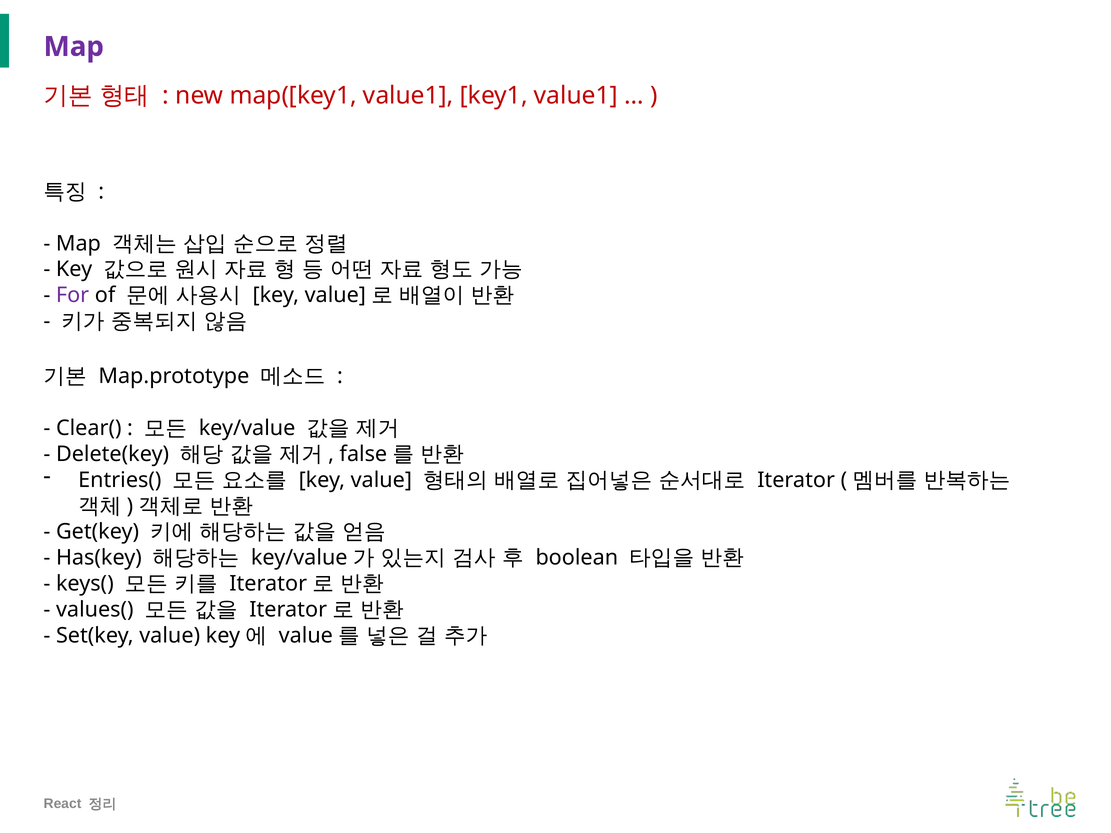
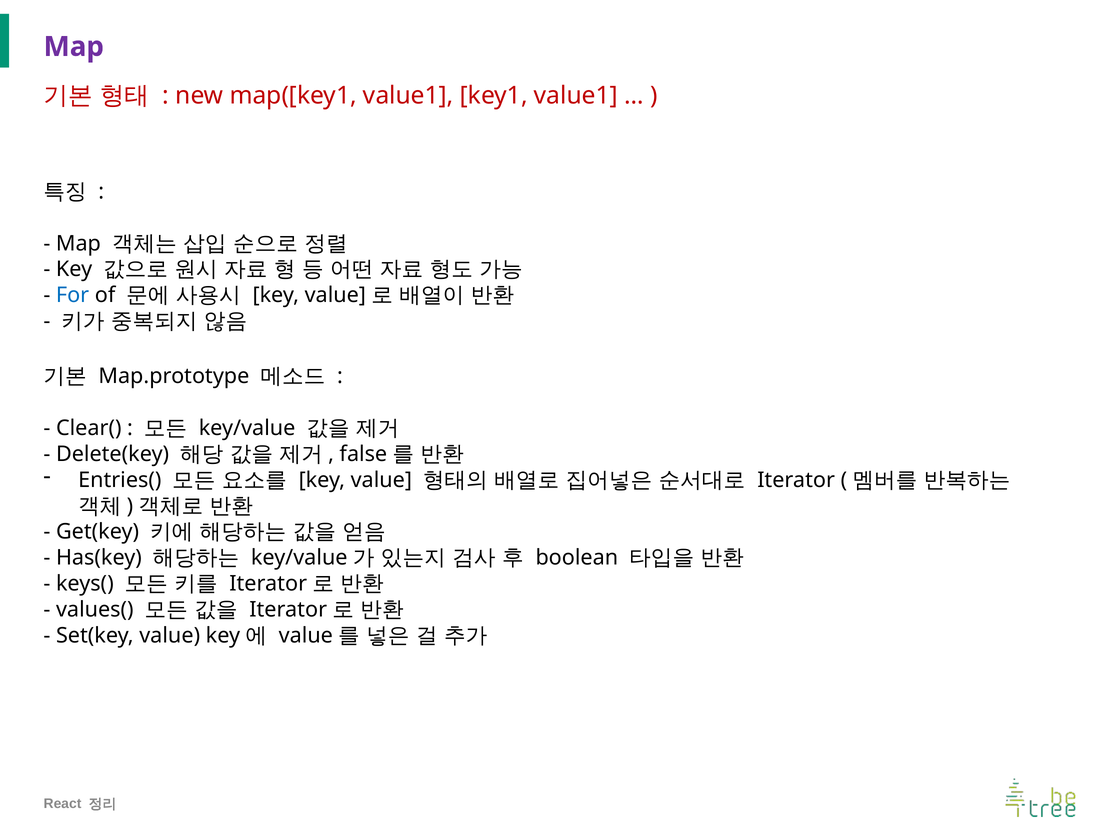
For colour: purple -> blue
